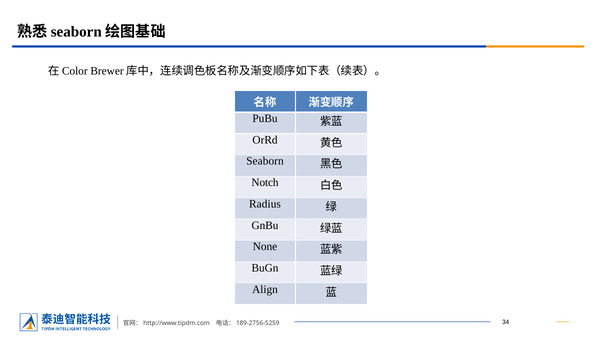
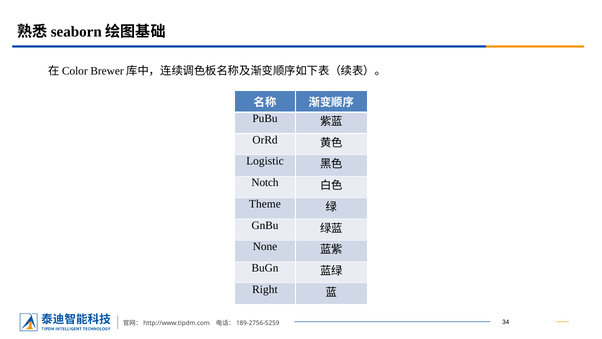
Seaborn: Seaborn -> Logistic
Radius: Radius -> Theme
Align: Align -> Right
